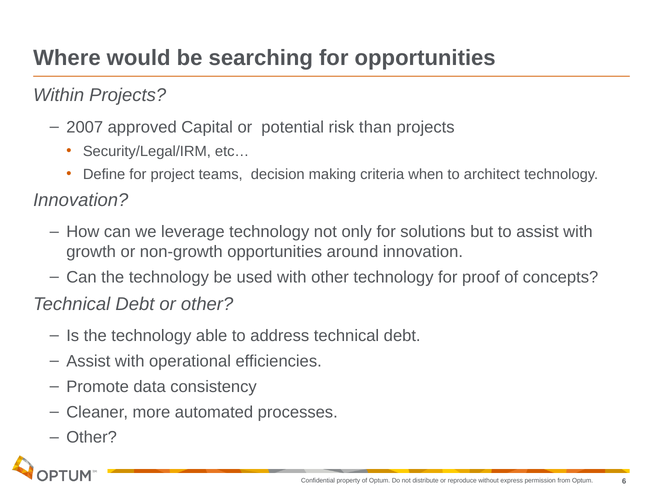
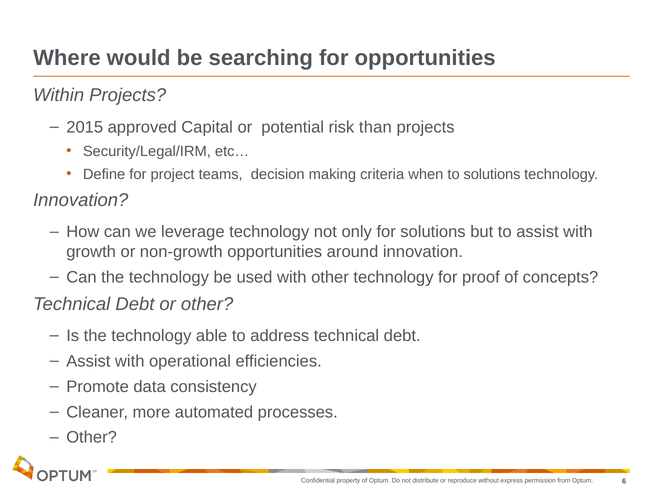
2007: 2007 -> 2015
to architect: architect -> solutions
